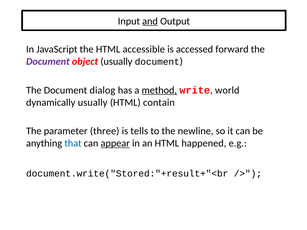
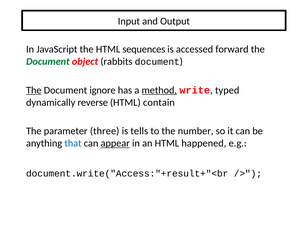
and underline: present -> none
accessible: accessible -> sequences
Document at (48, 62) colour: purple -> green
object usually: usually -> rabbits
The at (34, 90) underline: none -> present
dialog: dialog -> ignore
world: world -> typed
dynamically usually: usually -> reverse
newline: newline -> number
document.write("Stored:"+result+"<br: document.write("Stored:"+result+"<br -> document.write("Access:"+result+"<br
